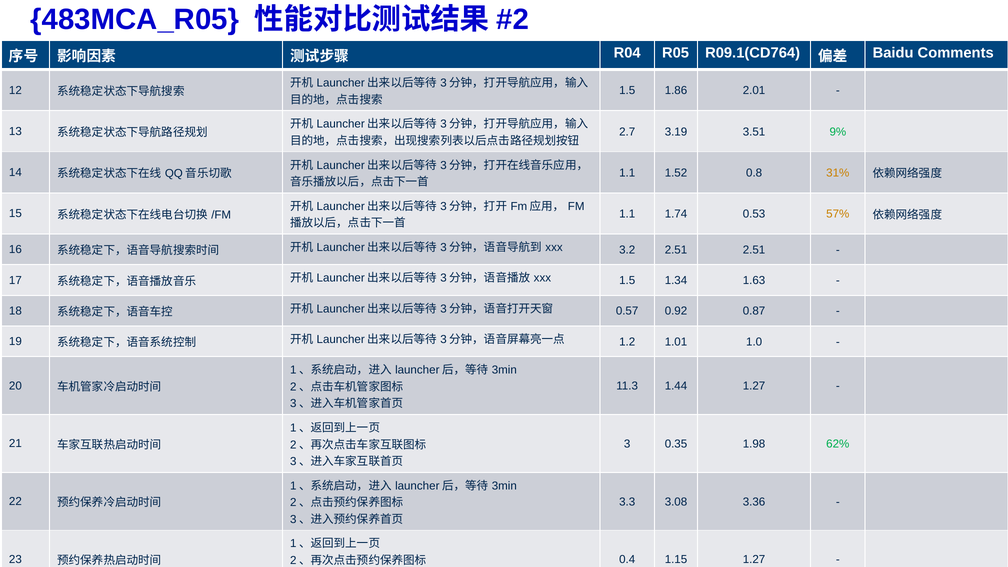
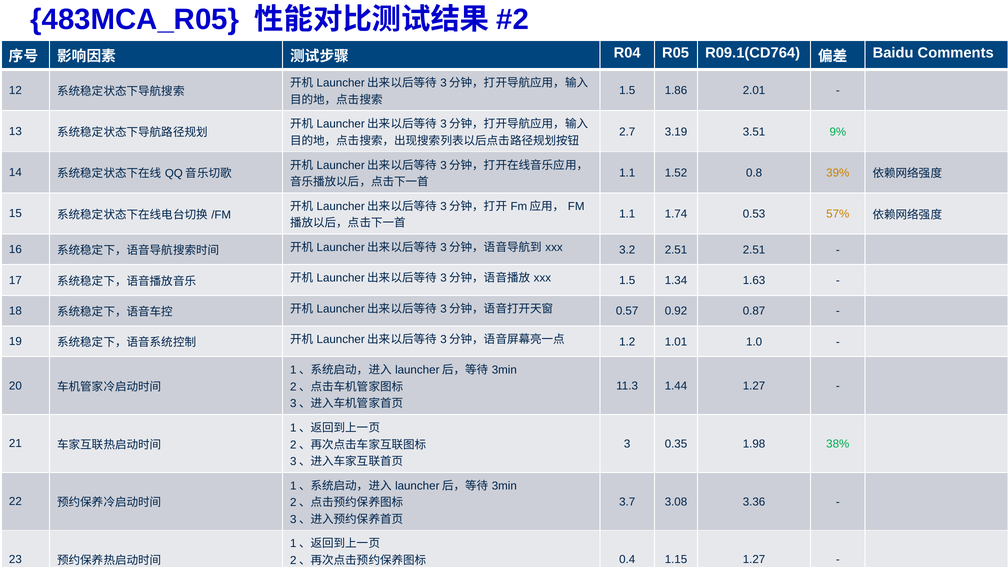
31%: 31% -> 39%
62%: 62% -> 38%
3.3: 3.3 -> 3.7
